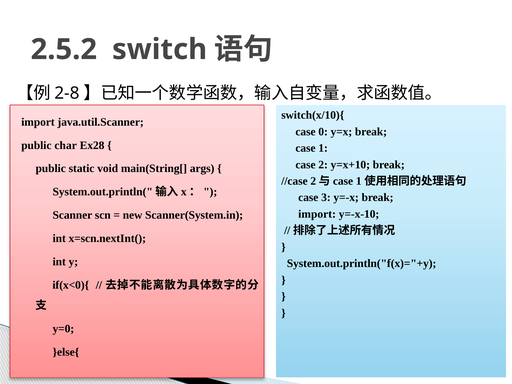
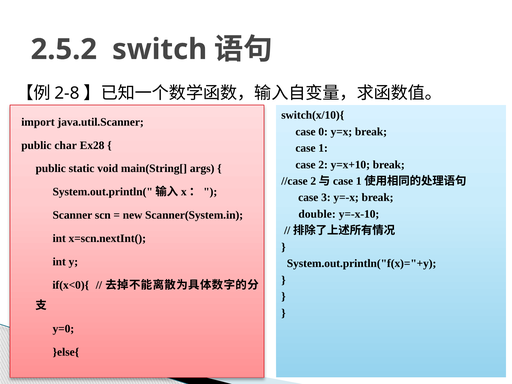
import at (317, 214): import -> double
